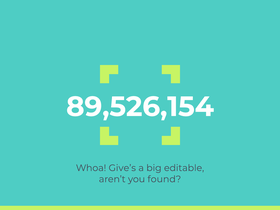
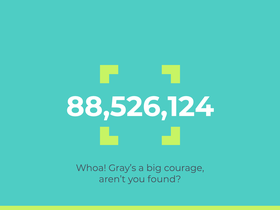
89,526,154: 89,526,154 -> 88,526,124
Give’s: Give’s -> Gray’s
editable: editable -> courage
